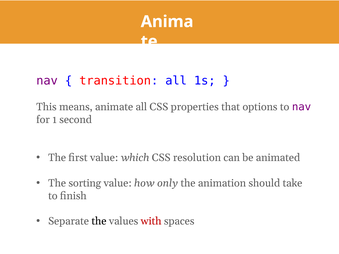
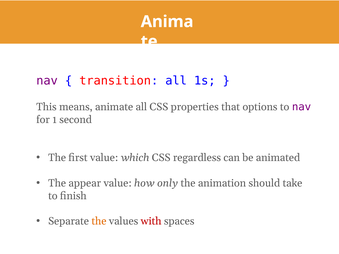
resolution: resolution -> regardless
sorting: sorting -> appear
the at (99, 221) colour: black -> orange
